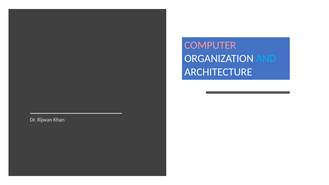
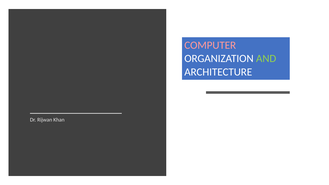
AND colour: light blue -> light green
